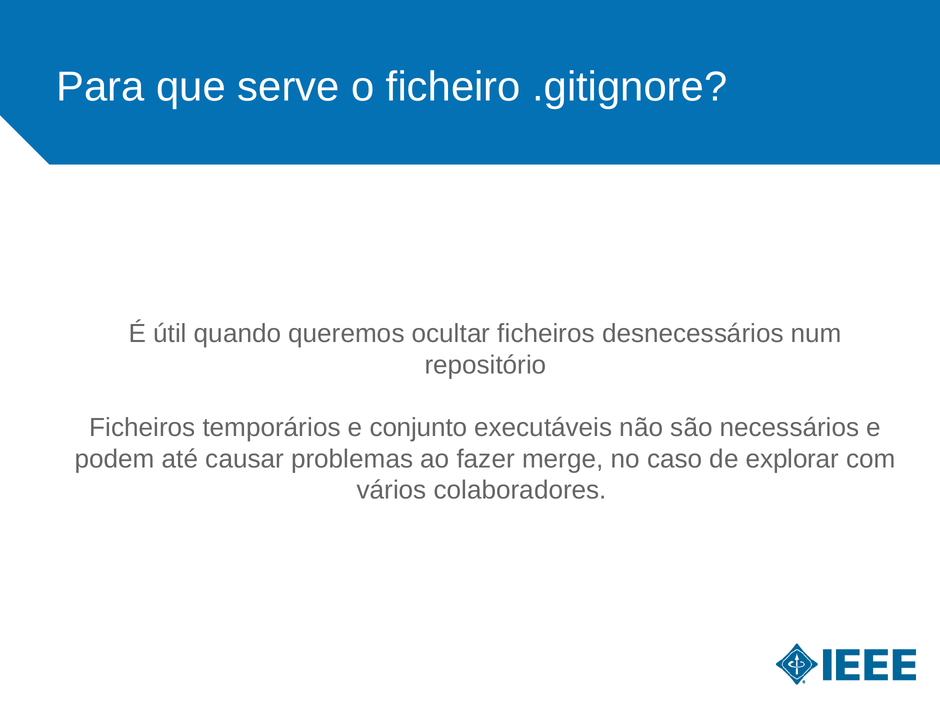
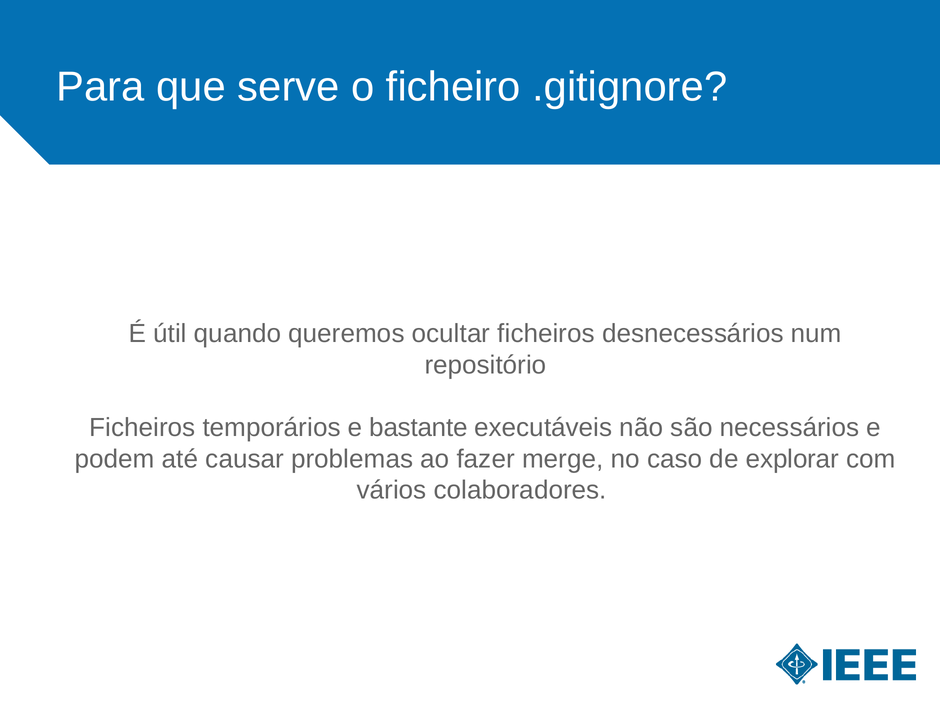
conjunto: conjunto -> bastante
